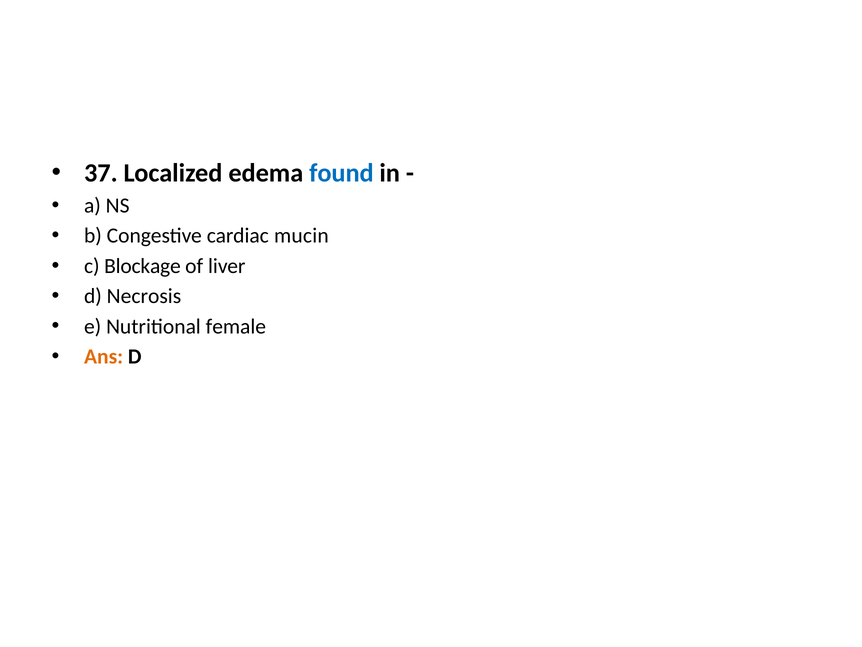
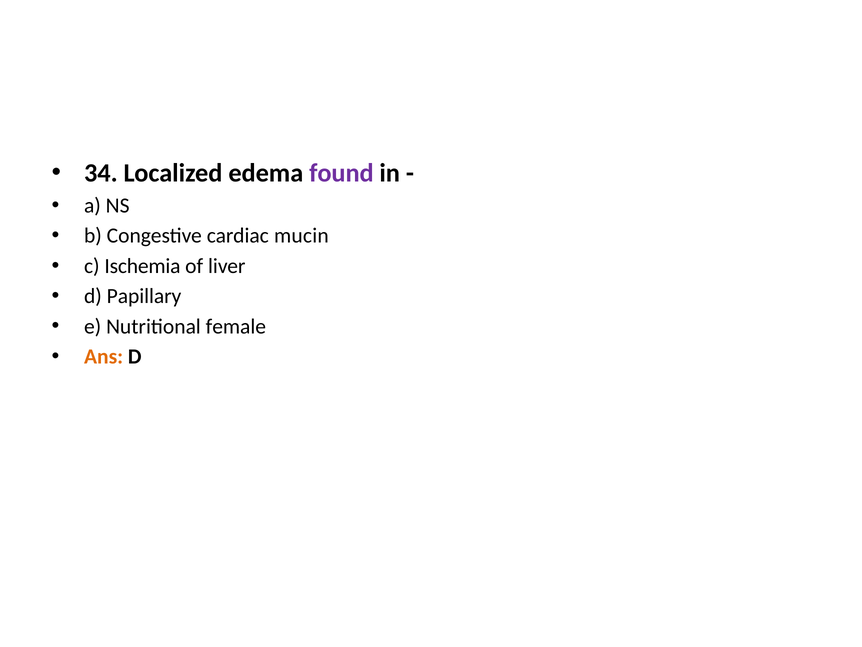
37: 37 -> 34
found colour: blue -> purple
Blockage: Blockage -> Ischemia
Necrosis: Necrosis -> Papillary
